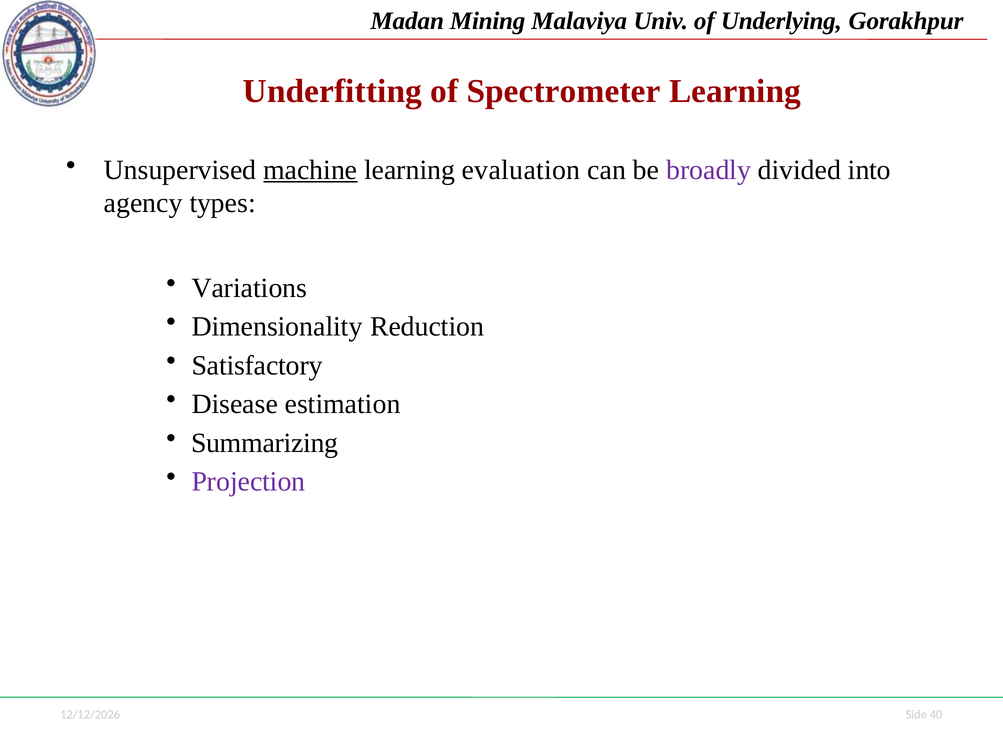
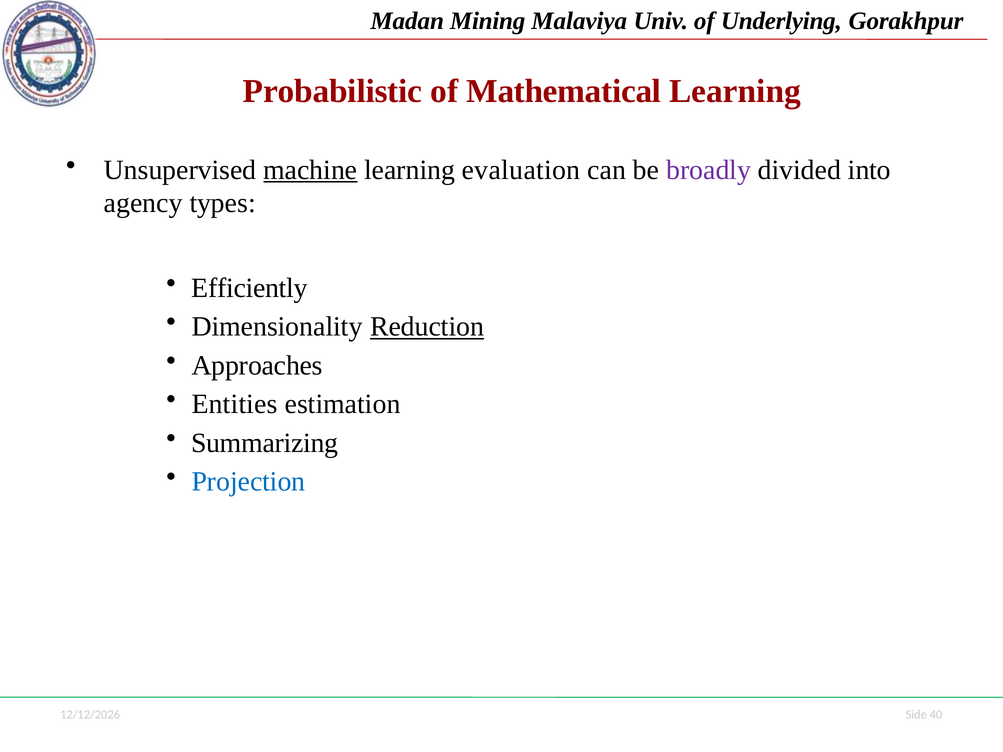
Underfitting: Underfitting -> Probabilistic
Spectrometer: Spectrometer -> Mathematical
Variations: Variations -> Efficiently
Reduction underline: none -> present
Satisfactory: Satisfactory -> Approaches
Disease: Disease -> Entities
Projection colour: purple -> blue
